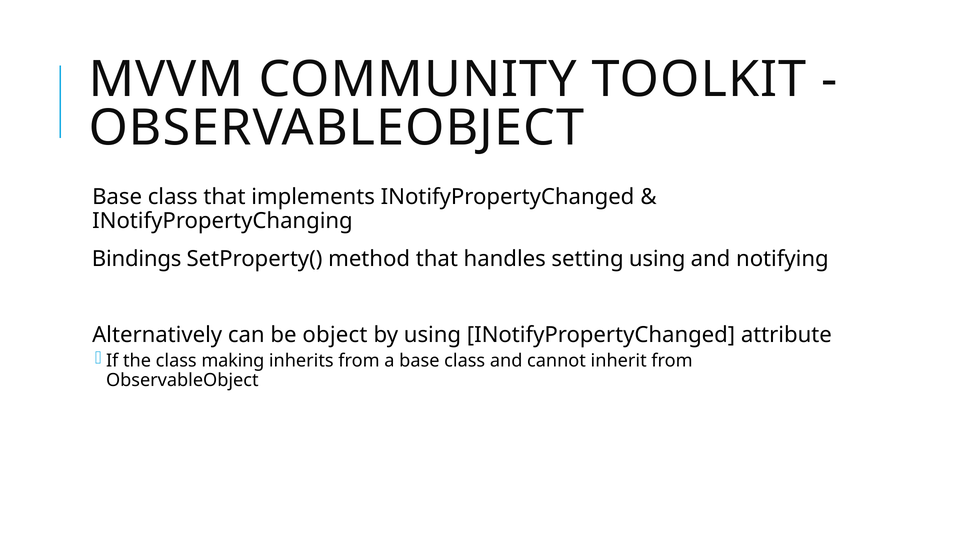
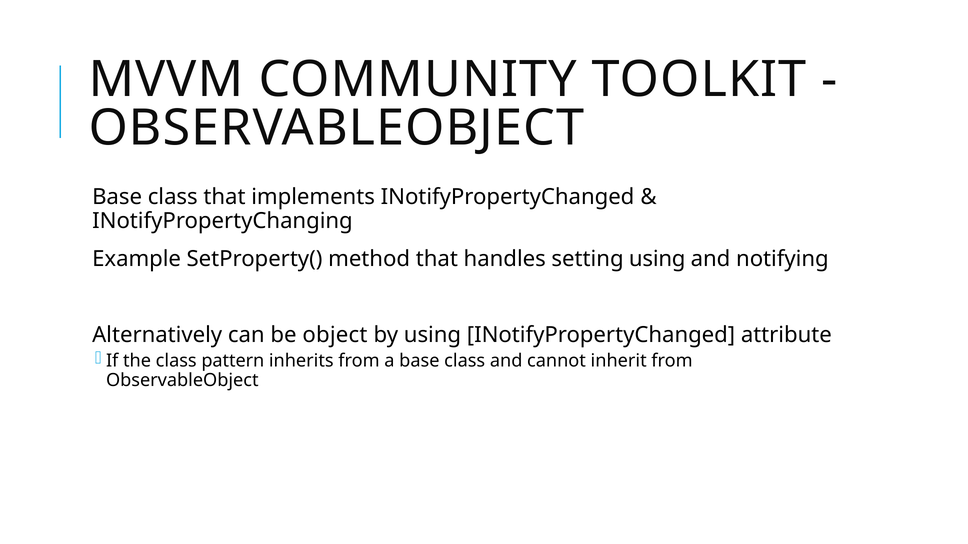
Bindings: Bindings -> Example
making: making -> pattern
